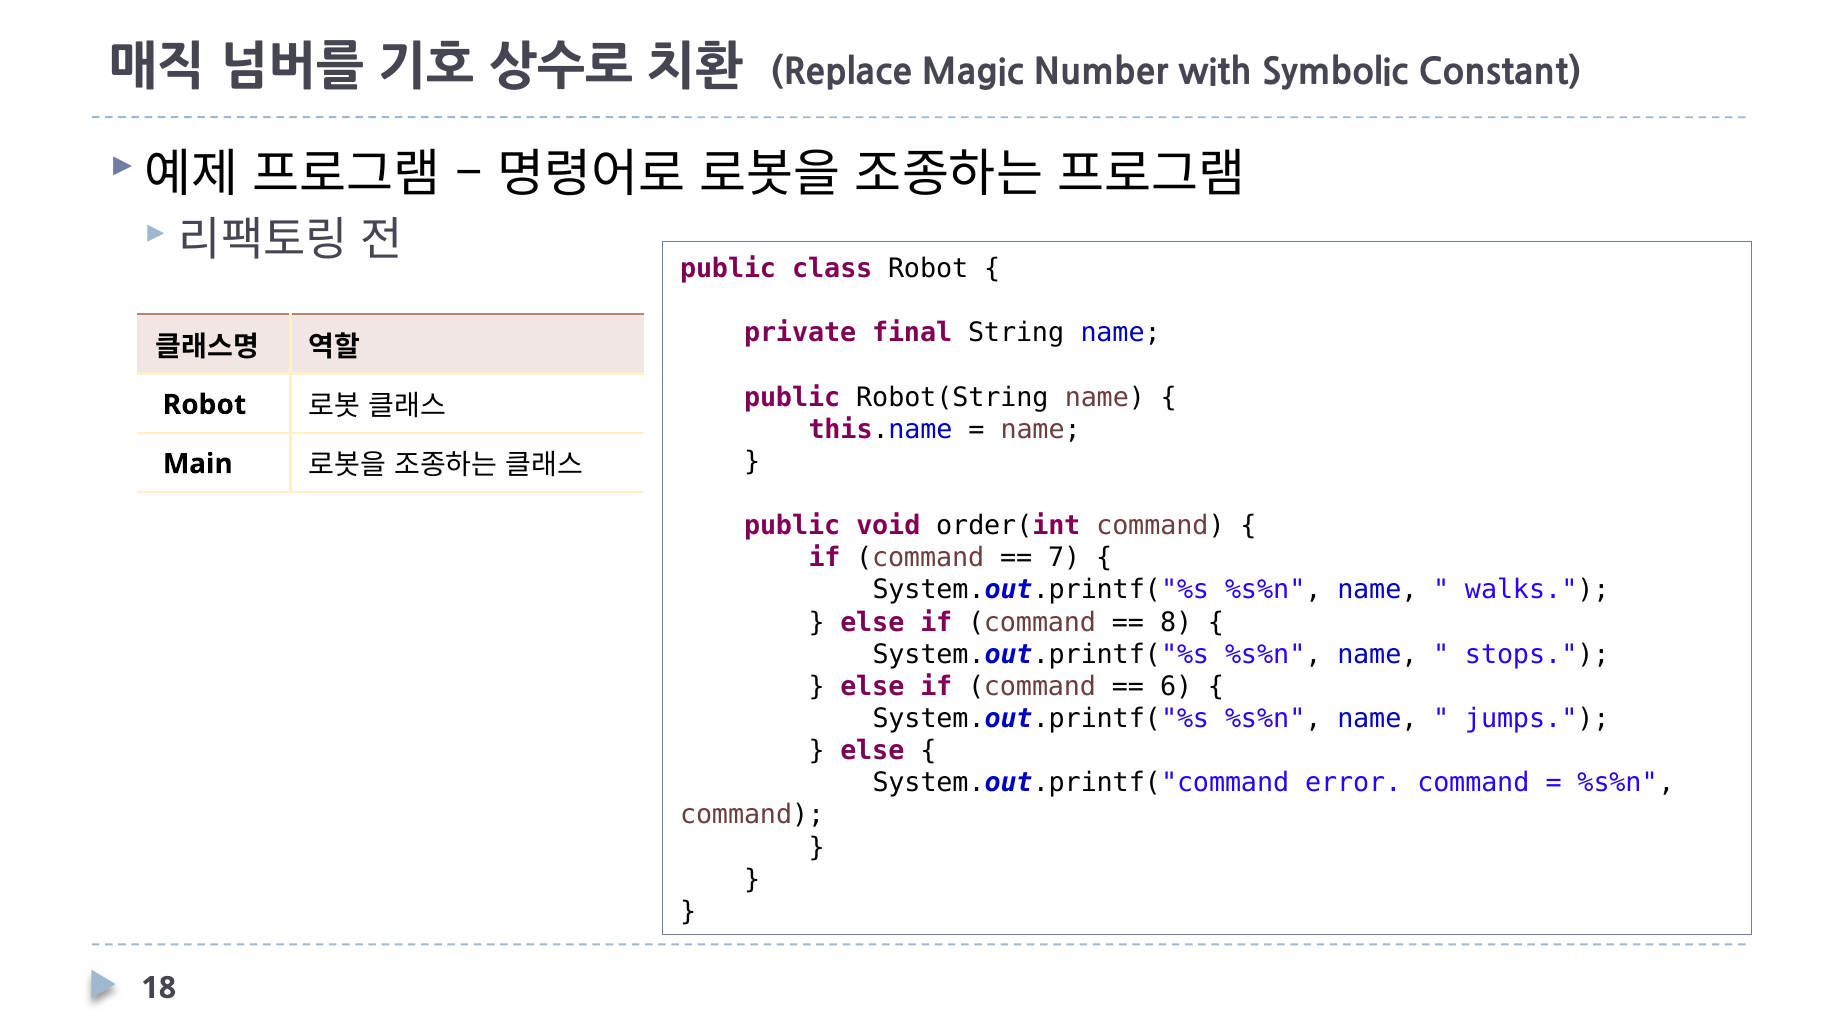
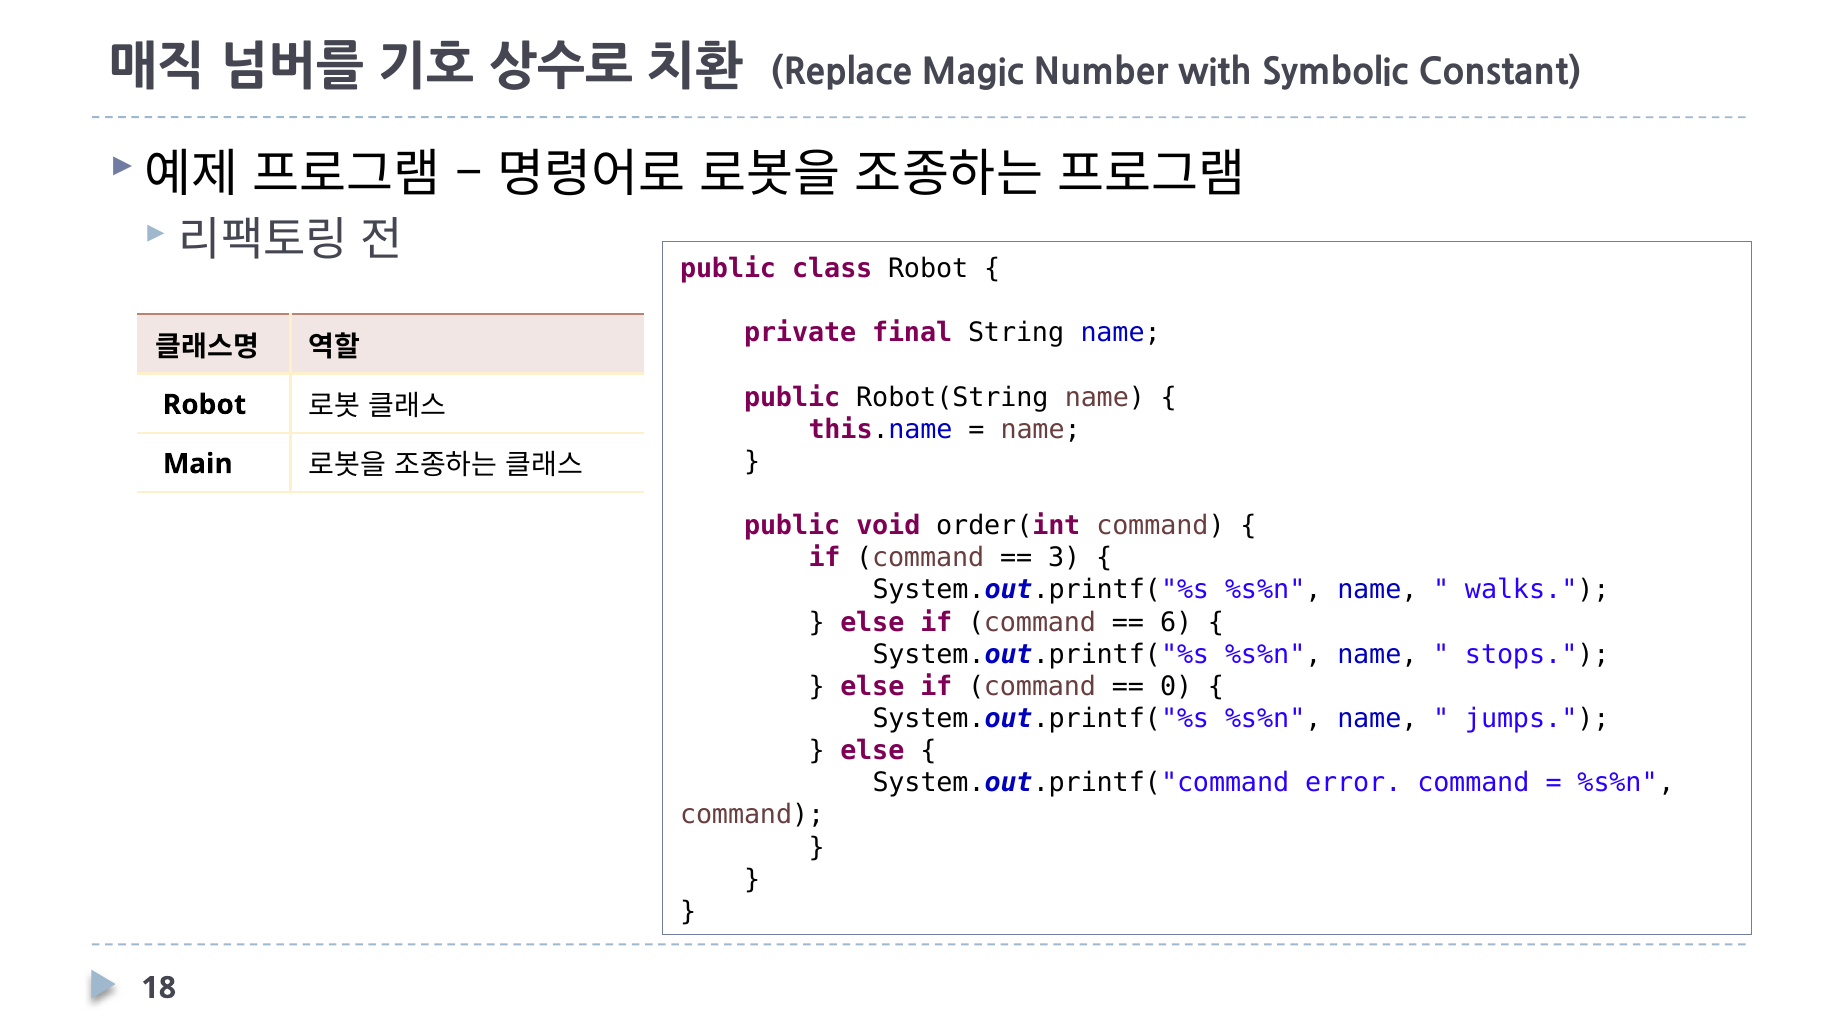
7: 7 -> 3
8: 8 -> 6
6: 6 -> 0
